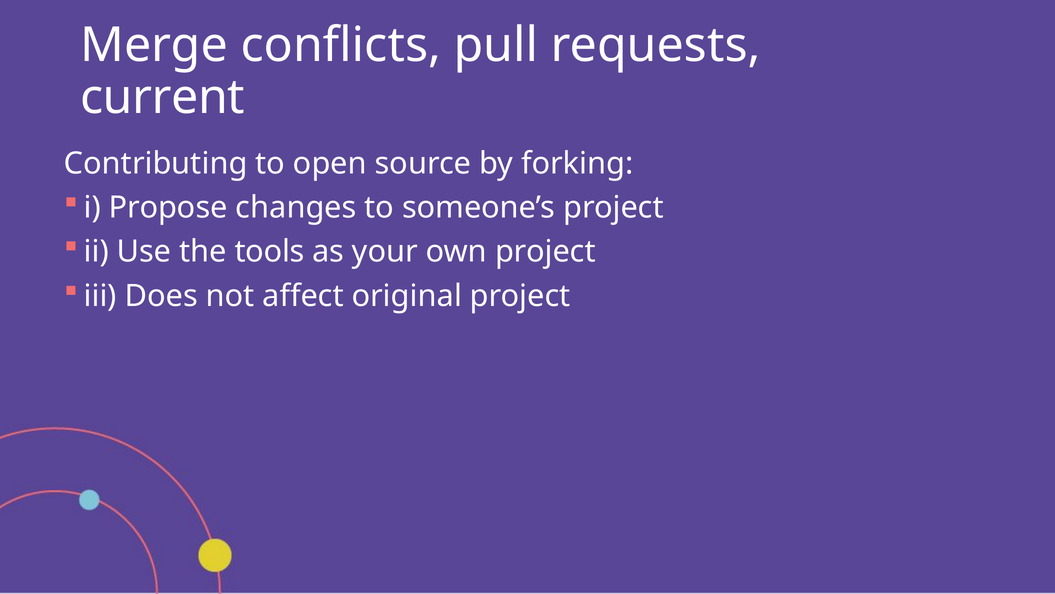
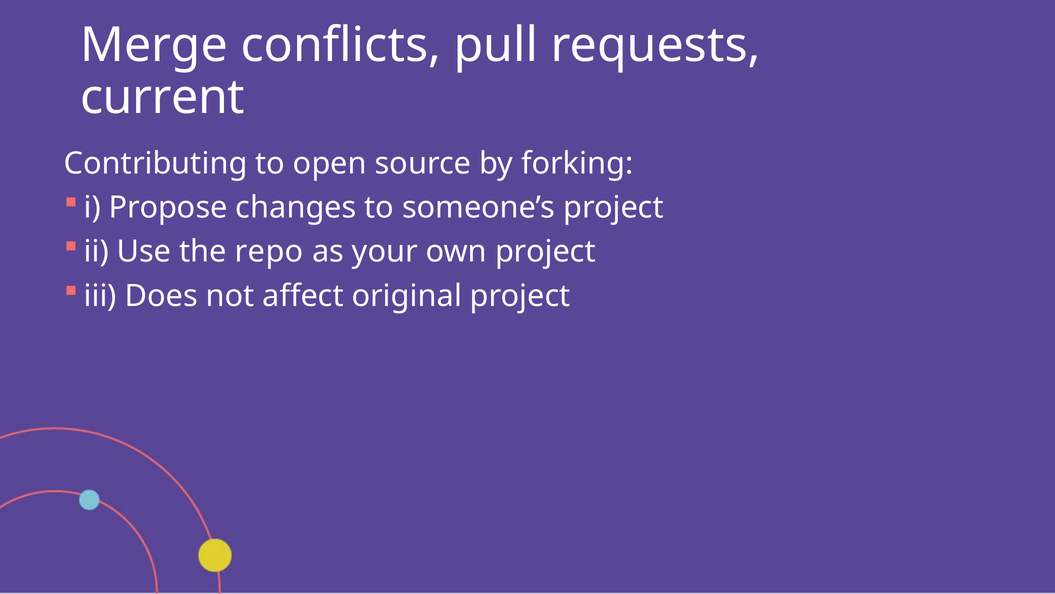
tools: tools -> repo
